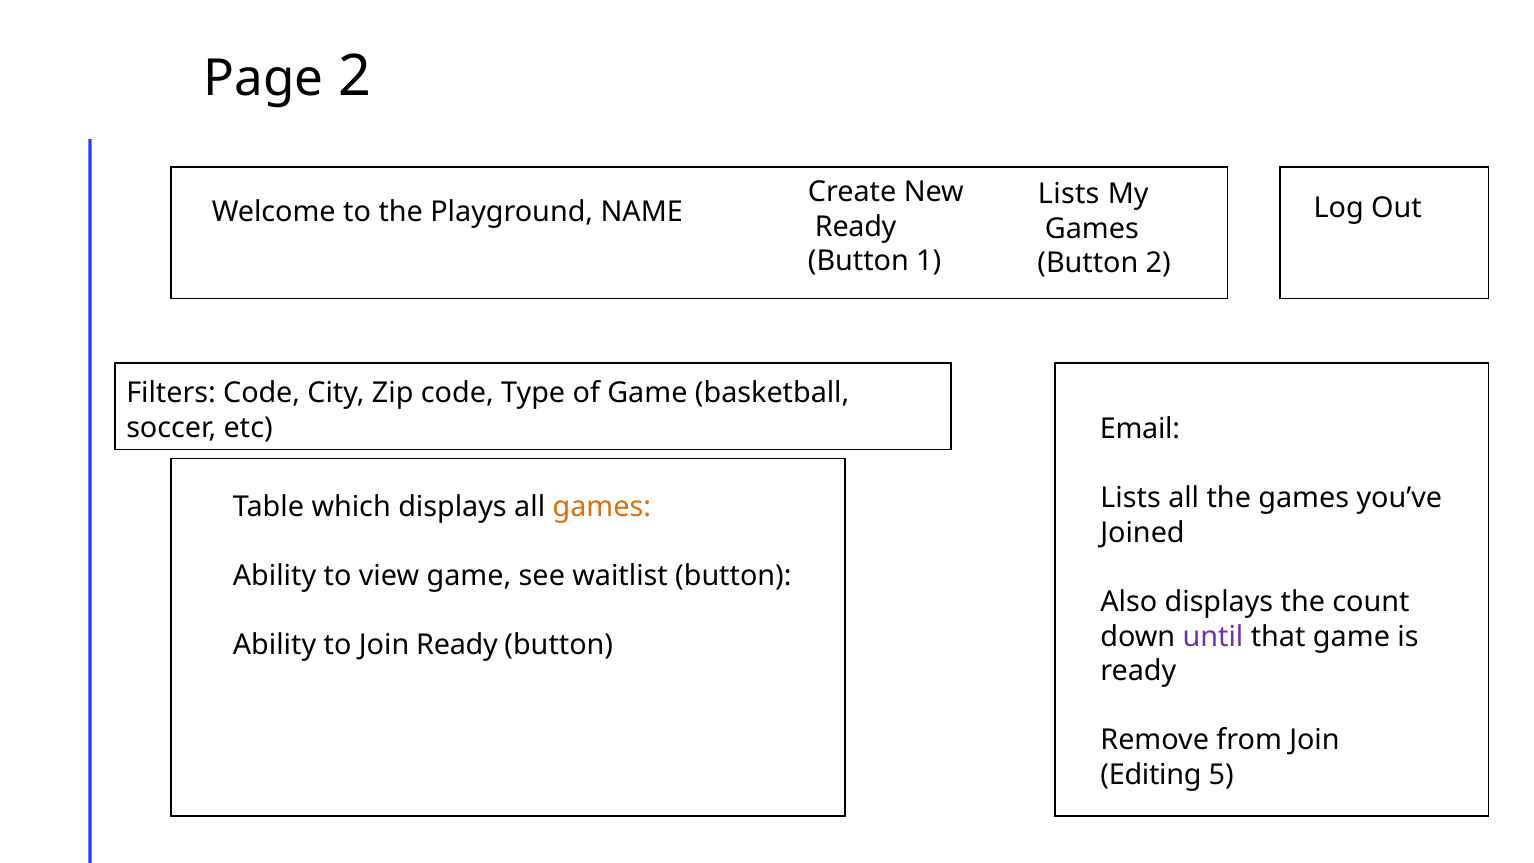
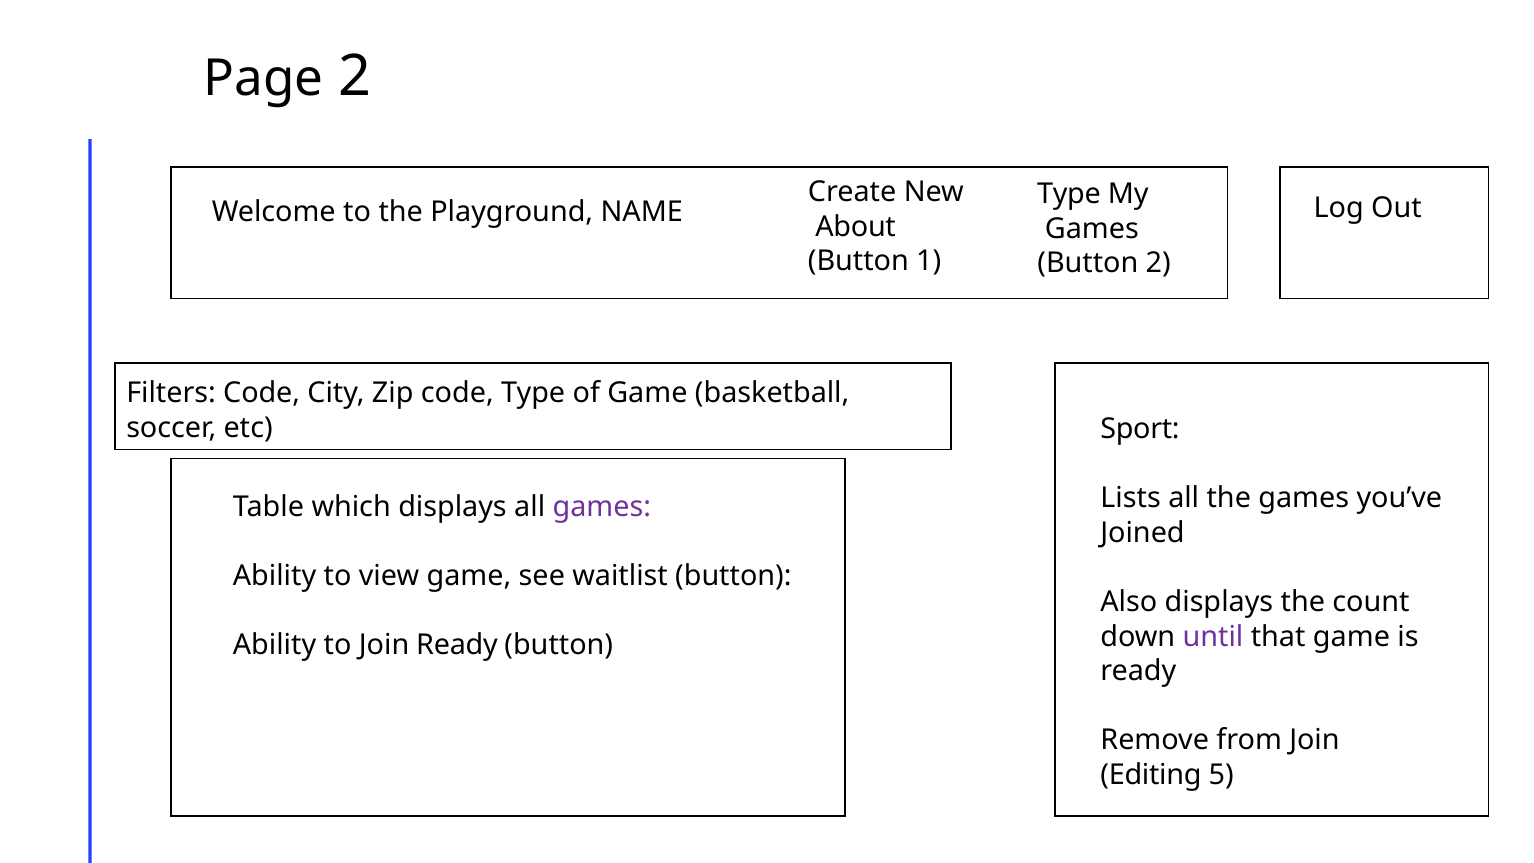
Lists at (1069, 194): Lists -> Type
Ready at (856, 227): Ready -> About
Email: Email -> Sport
games at (602, 507) colour: orange -> purple
